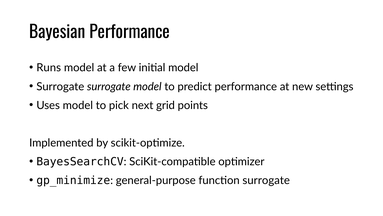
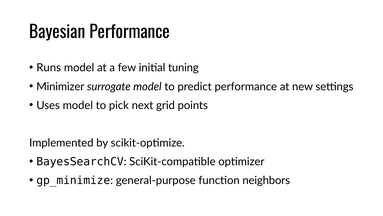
initial model: model -> tuning
Surrogate at (60, 86): Surrogate -> Minimizer
function surrogate: surrogate -> neighbors
